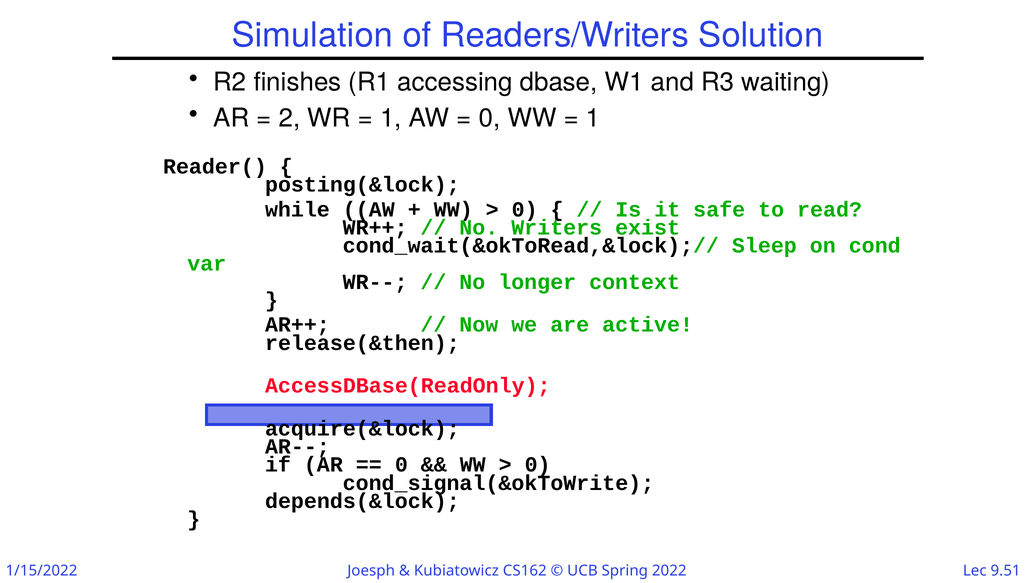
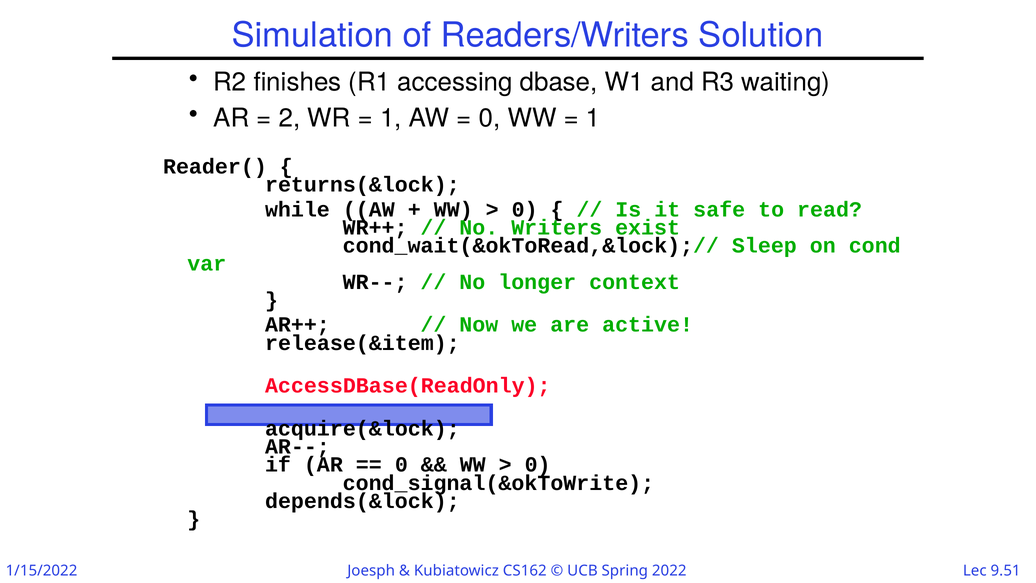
posting(&lock: posting(&lock -> returns(&lock
release(&then: release(&then -> release(&item
